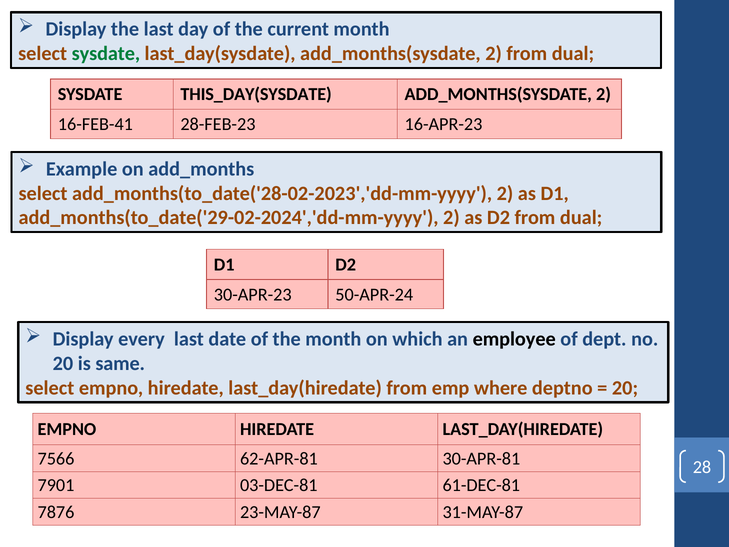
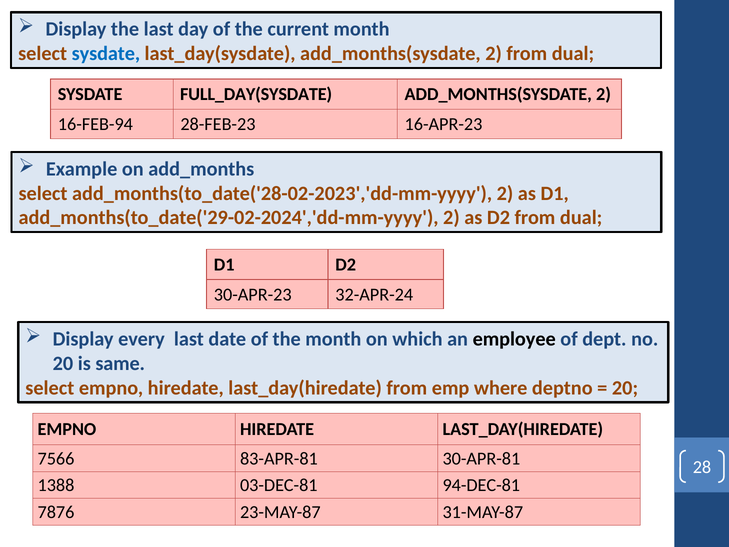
sysdate at (106, 54) colour: green -> blue
THIS_DAY(SYSDATE: THIS_DAY(SYSDATE -> FULL_DAY(SYSDATE
16-FEB-41: 16-FEB-41 -> 16-FEB-94
50-APR-24: 50-APR-24 -> 32-APR-24
62-APR-81: 62-APR-81 -> 83-APR-81
7901: 7901 -> 1388
61-DEC-81: 61-DEC-81 -> 94-DEC-81
